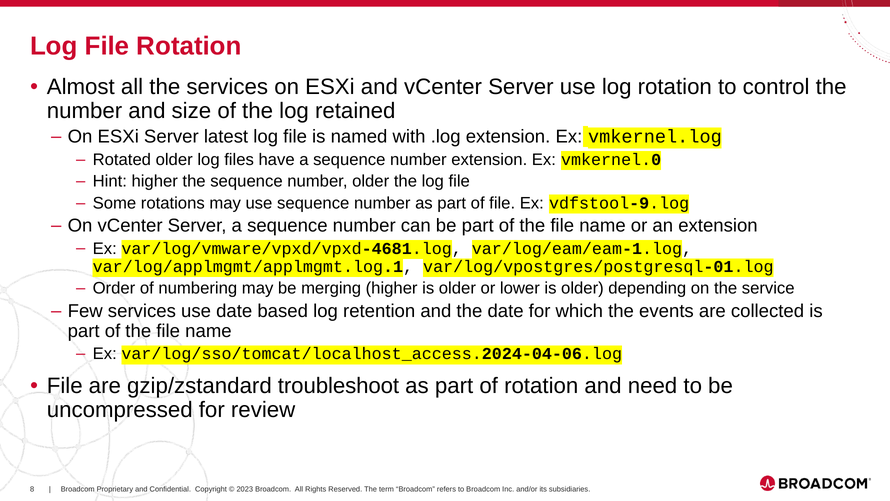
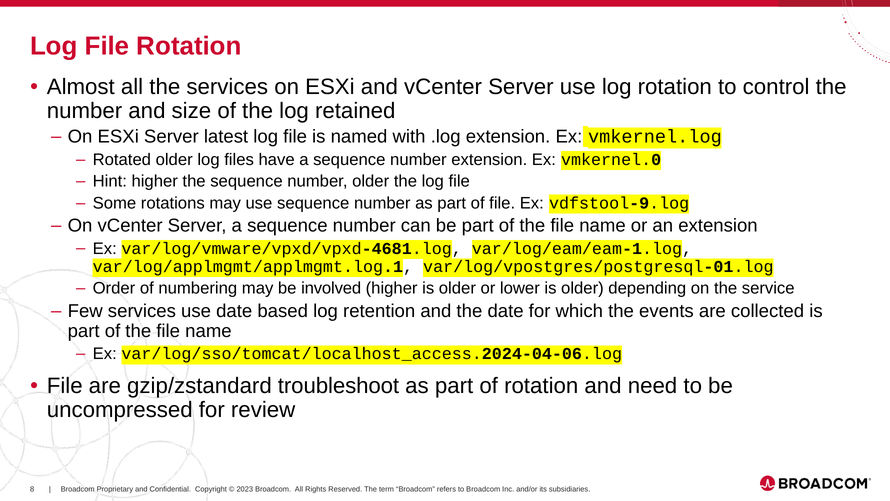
merging: merging -> involved
